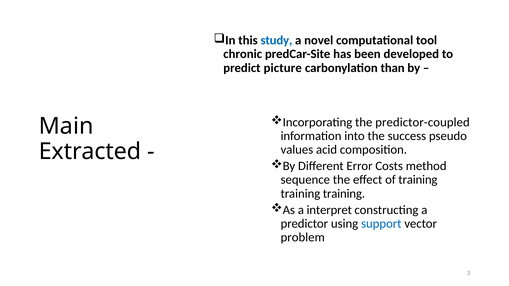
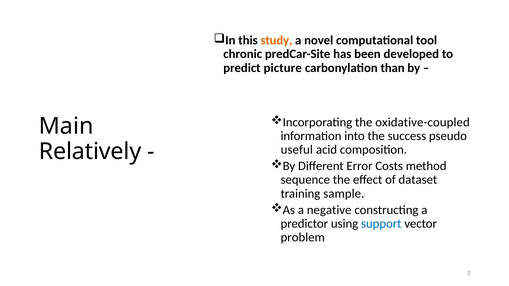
study colour: blue -> orange
predictor-coupled: predictor-coupled -> oxidative-coupled
values: values -> useful
Extracted: Extracted -> Relatively
of training: training -> dataset
training at (344, 194): training -> sample
interpret: interpret -> negative
